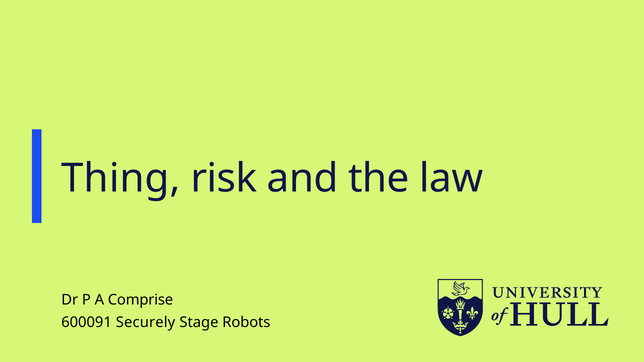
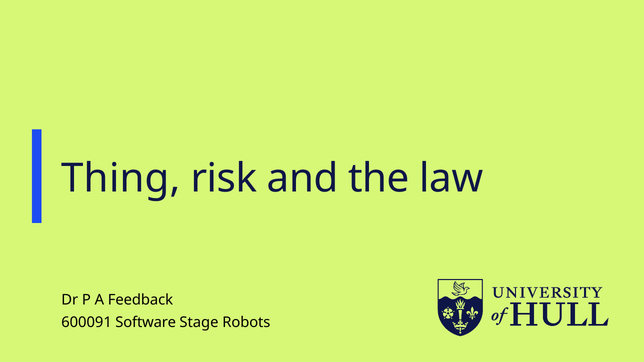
Comprise: Comprise -> Feedback
Securely: Securely -> Software
